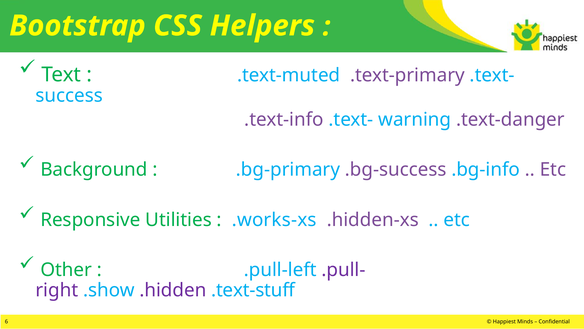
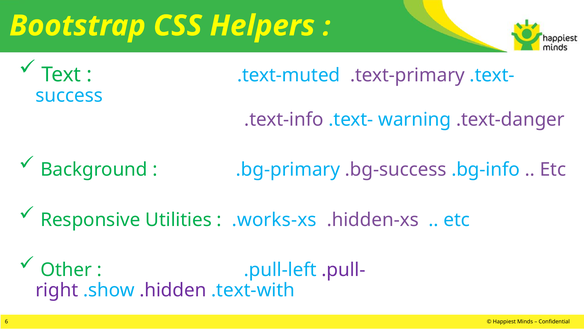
.text-stuff: .text-stuff -> .text-with
